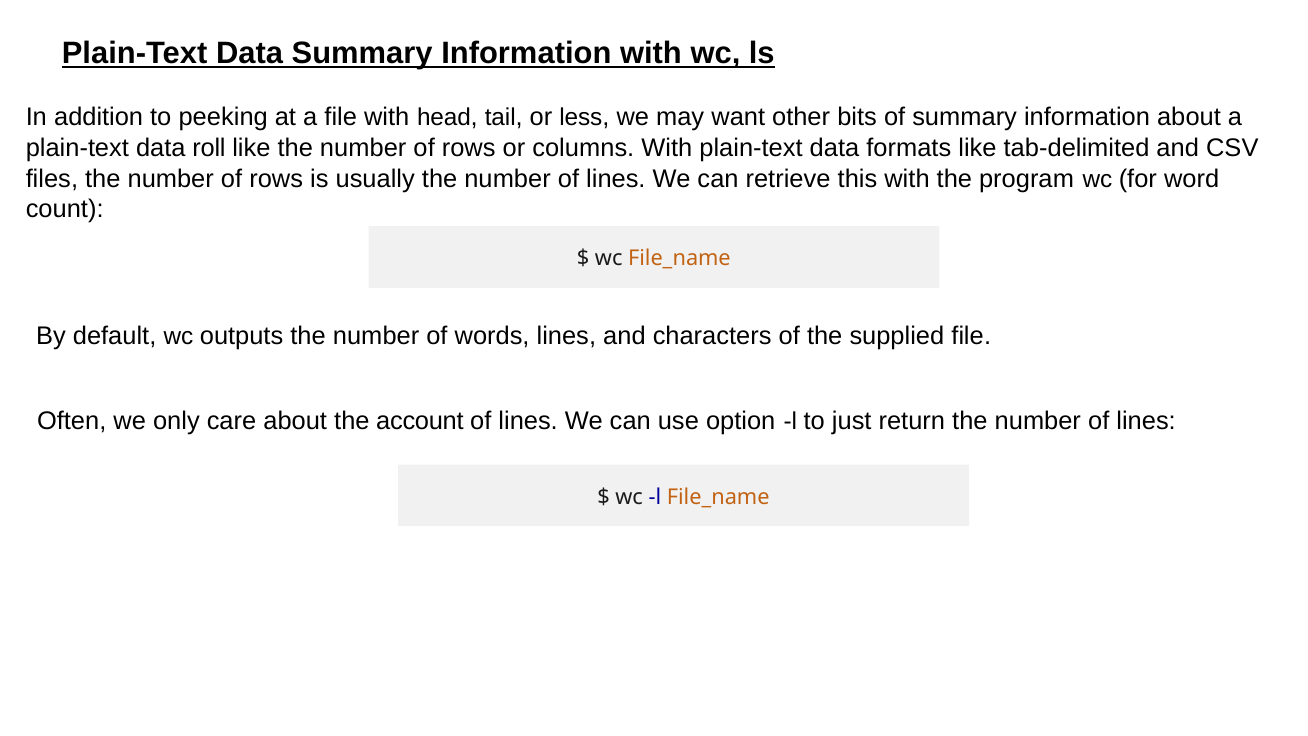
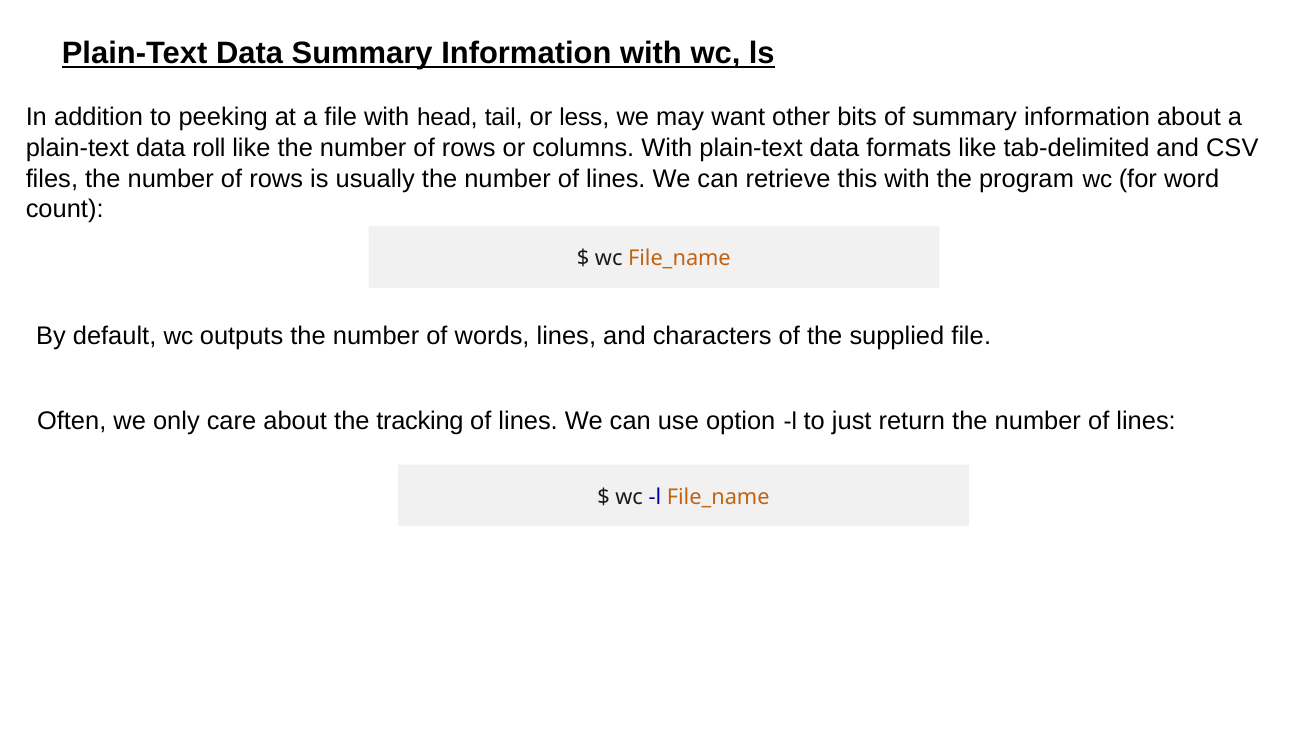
account: account -> tracking
